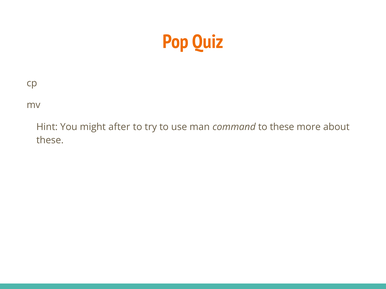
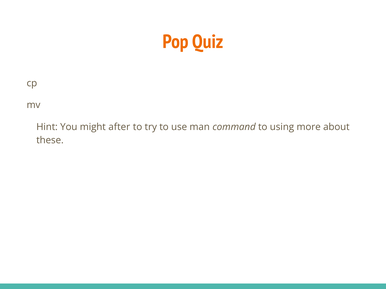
to these: these -> using
